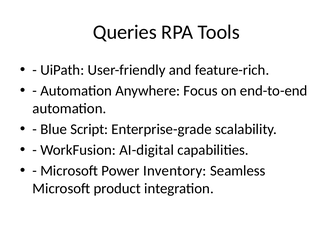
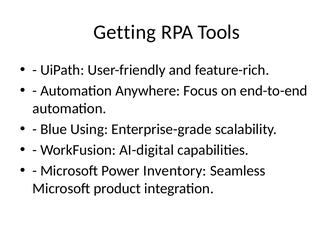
Queries: Queries -> Getting
Script: Script -> Using
